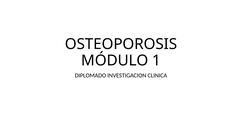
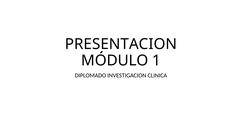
OSTEOPOROSIS: OSTEOPOROSIS -> PRESENTACION
